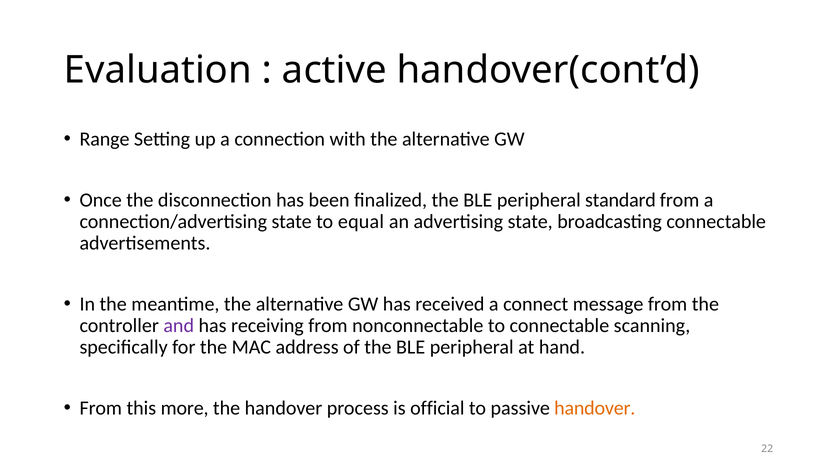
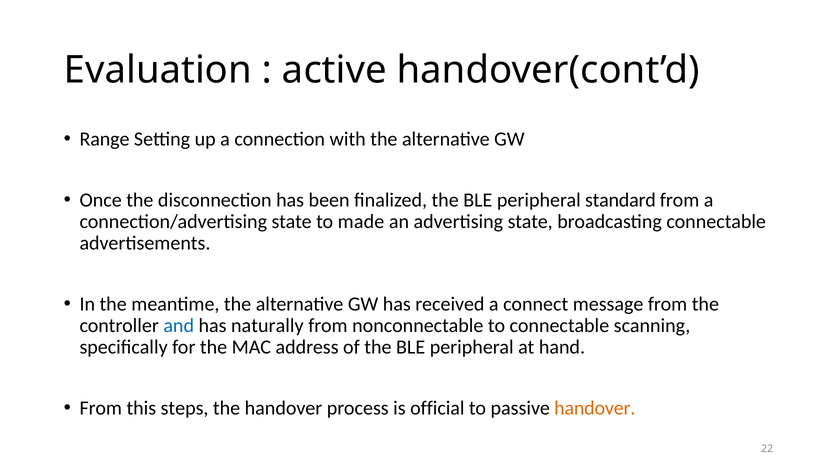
equal: equal -> made
and colour: purple -> blue
receiving: receiving -> naturally
more: more -> steps
